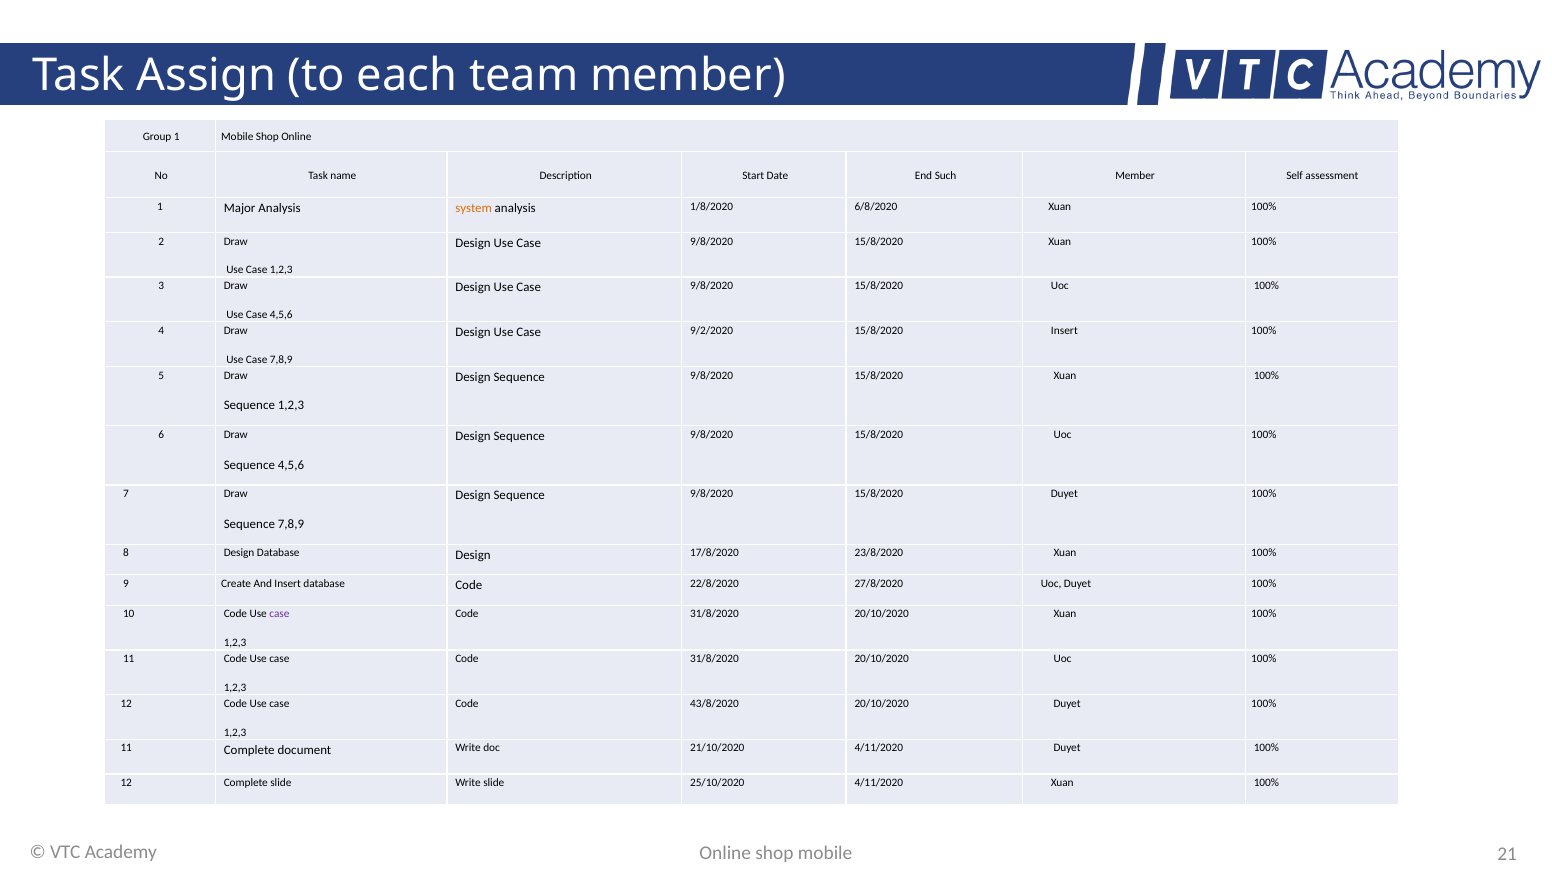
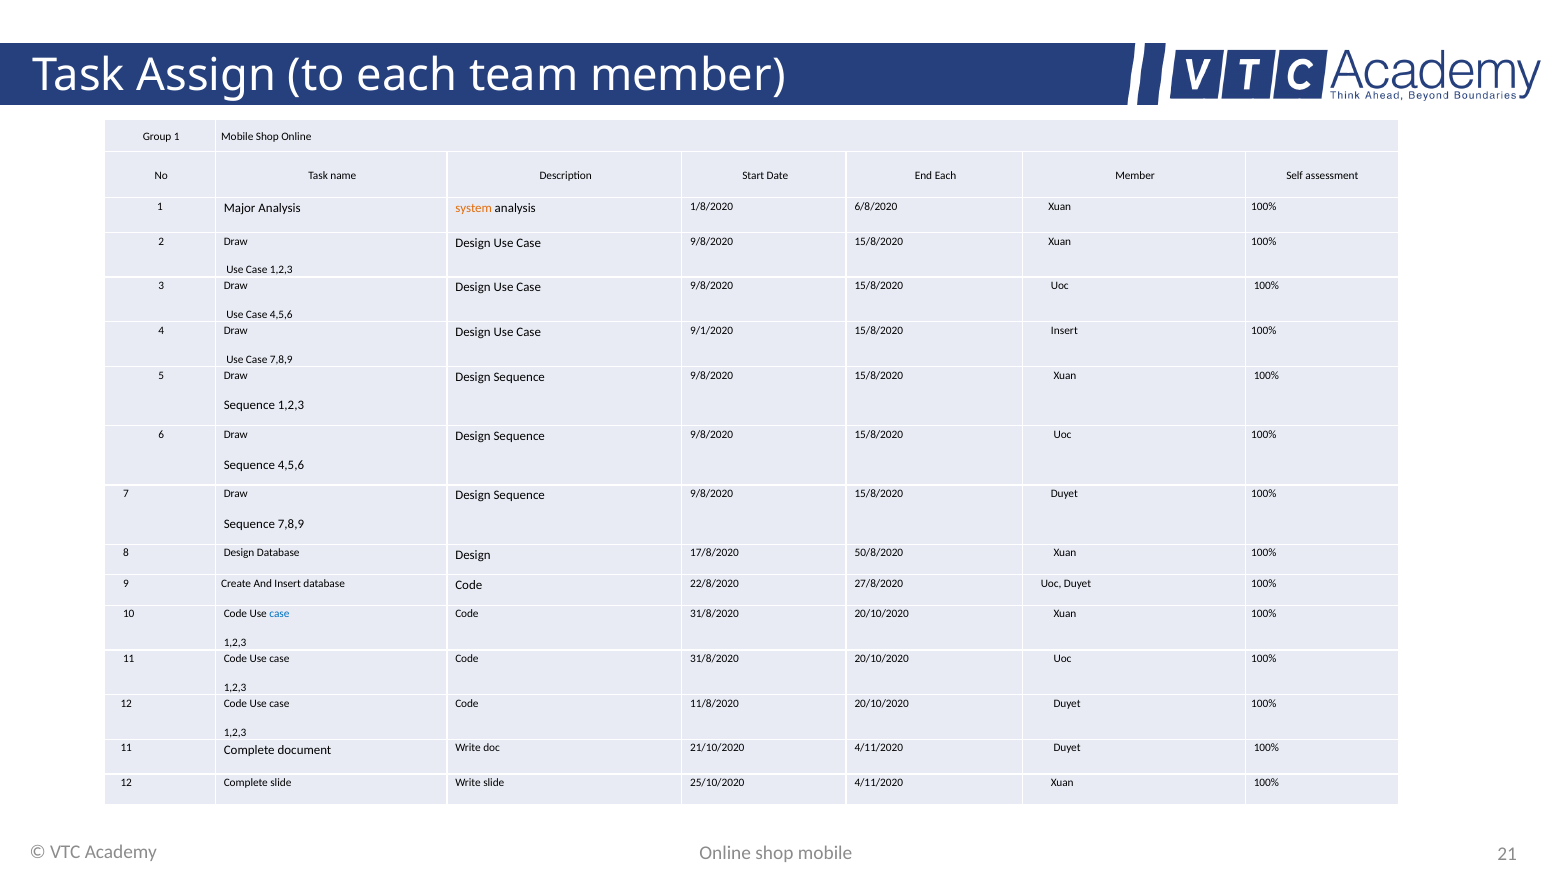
End Such: Such -> Each
9/2/2020: 9/2/2020 -> 9/1/2020
23/8/2020: 23/8/2020 -> 50/8/2020
case at (279, 614) colour: purple -> blue
43/8/2020: 43/8/2020 -> 11/8/2020
